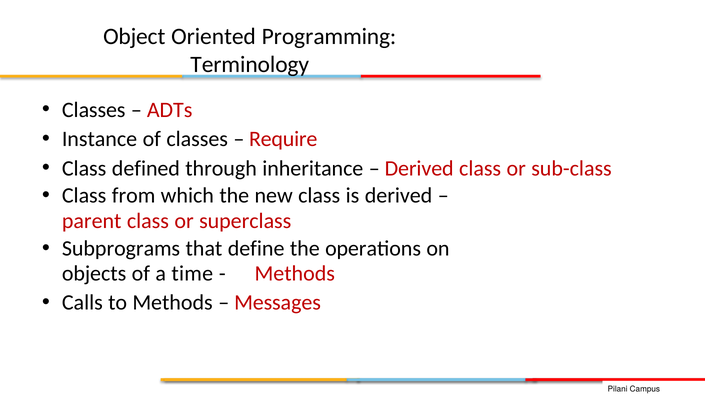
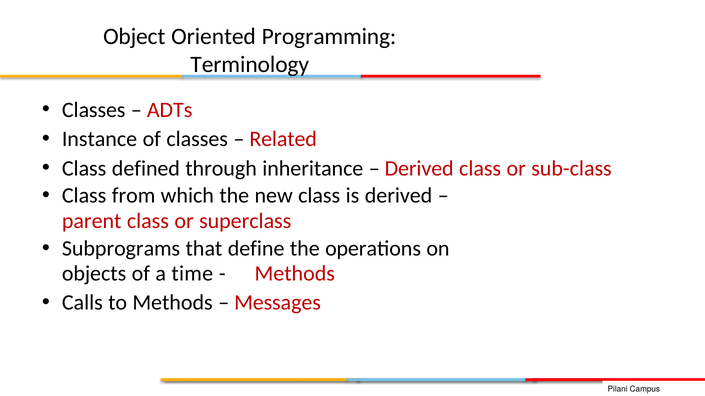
Require: Require -> Related
